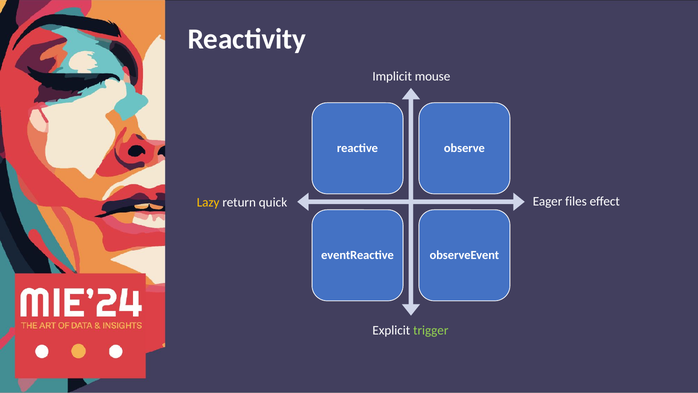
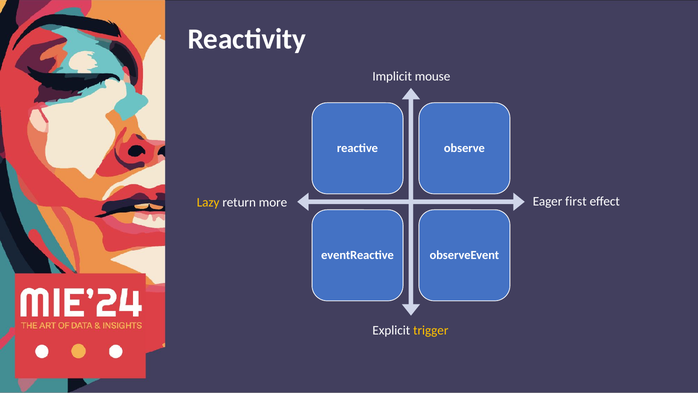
quick: quick -> more
files: files -> first
trigger colour: light green -> yellow
